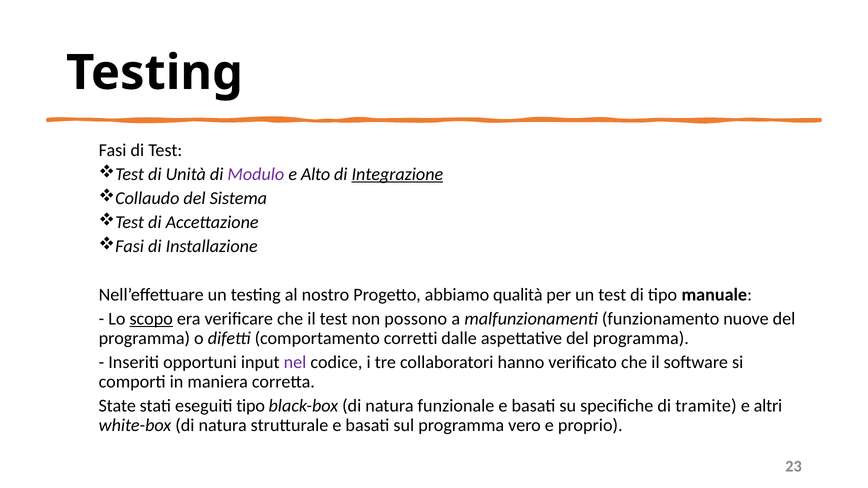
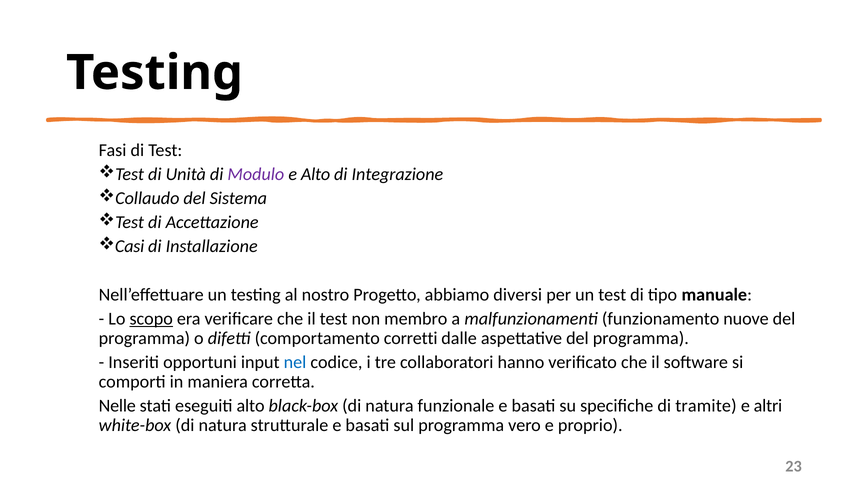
Integrazione underline: present -> none
Fasi at (130, 247): Fasi -> Casi
qualità: qualità -> diversi
possono: possono -> membro
nel colour: purple -> blue
State: State -> Nelle
eseguiti tipo: tipo -> alto
